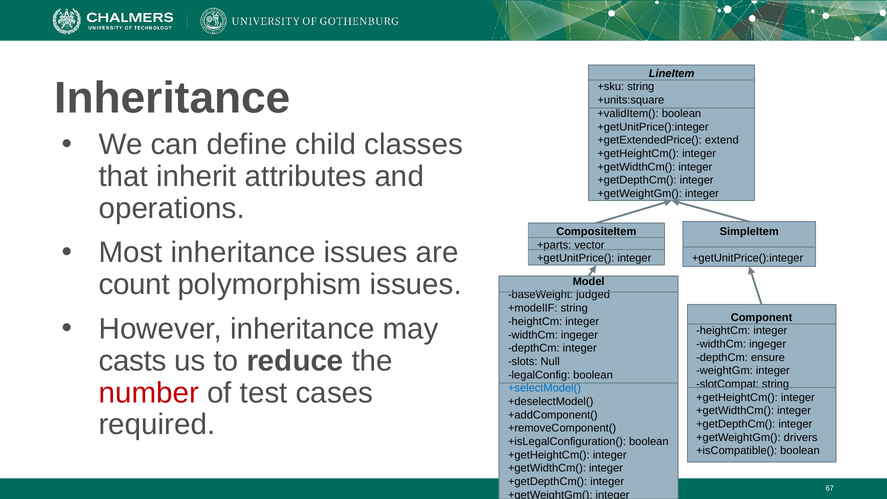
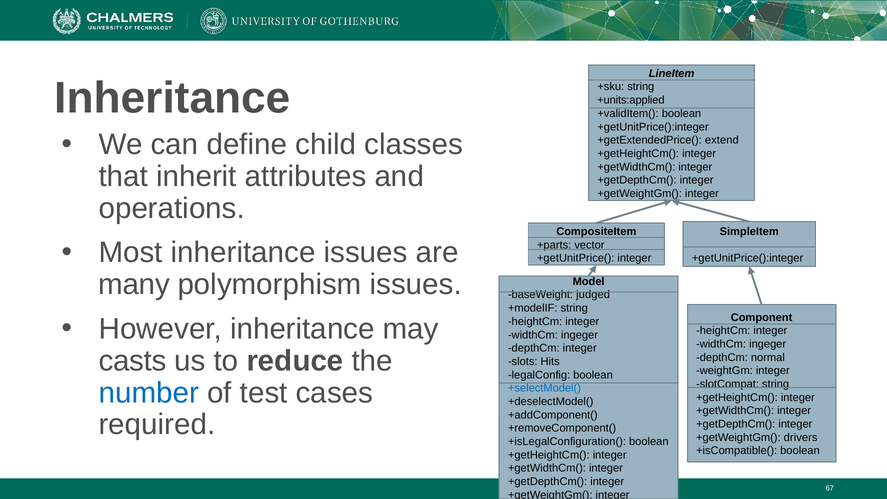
+units:square: +units:square -> +units:applied
count: count -> many
ensure: ensure -> normal
Null: Null -> Hits
number colour: red -> blue
